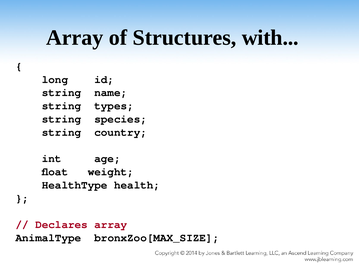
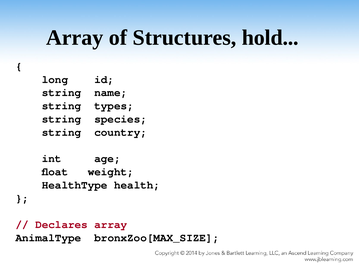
with: with -> hold
